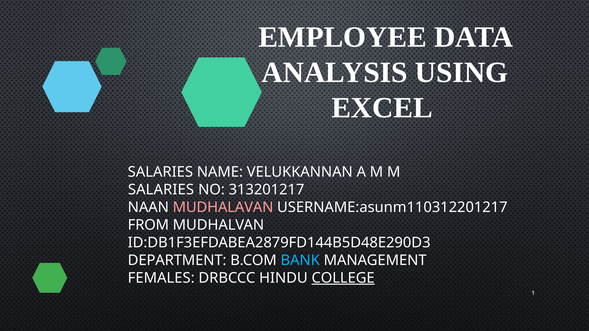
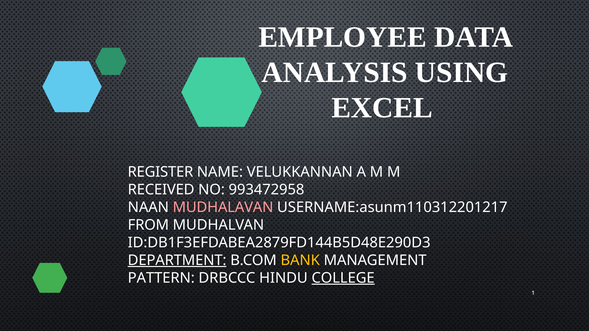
SALARIES at (160, 172): SALARIES -> REGISTER
SALARIES at (161, 190): SALARIES -> RECEIVED
313201217: 313201217 -> 993472958
DEPARTMENT underline: none -> present
BANK colour: light blue -> yellow
FEMALES: FEMALES -> PATTERN
